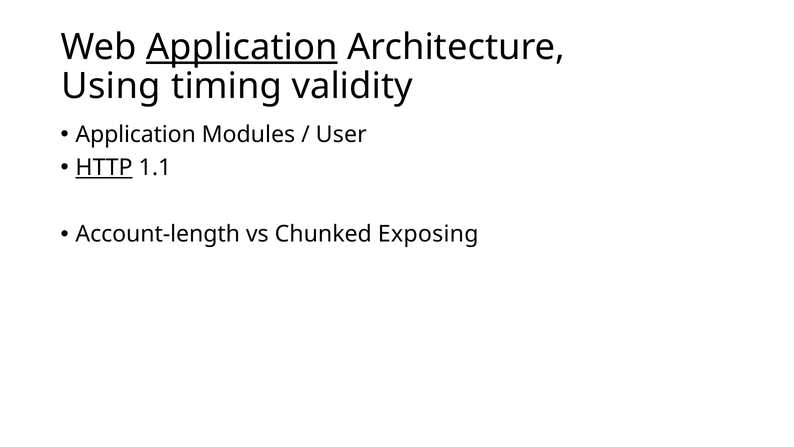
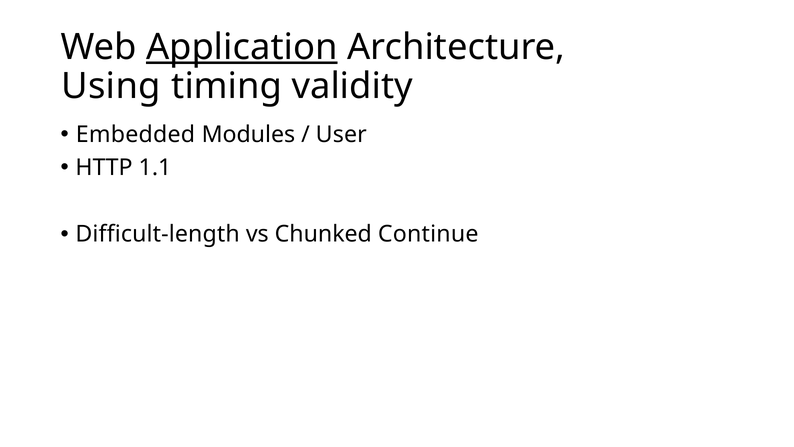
Application at (136, 134): Application -> Embedded
HTTP underline: present -> none
Account-length: Account-length -> Difficult-length
Exposing: Exposing -> Continue
